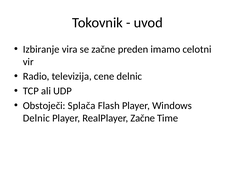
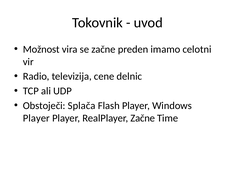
Izbiranje: Izbiranje -> Možnost
Delnic at (36, 118): Delnic -> Player
